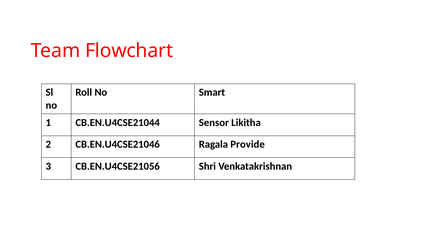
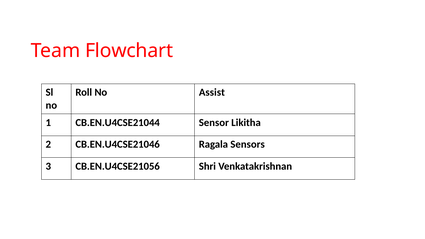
Smart: Smart -> Assist
Provide: Provide -> Sensors
